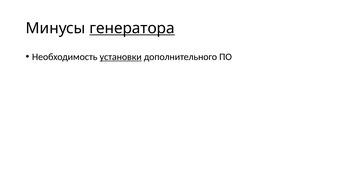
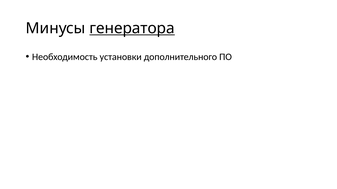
установки underline: present -> none
